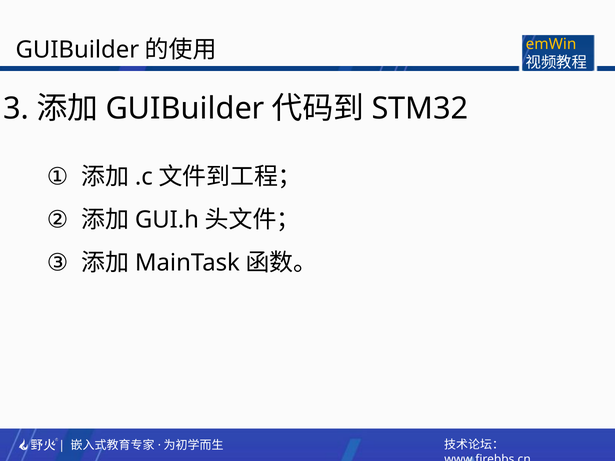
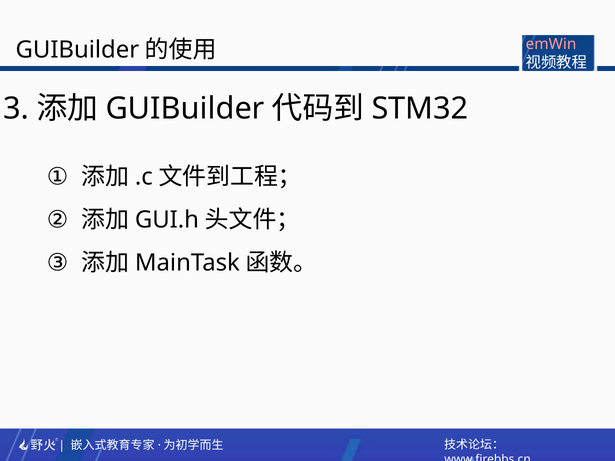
emWin colour: yellow -> pink
